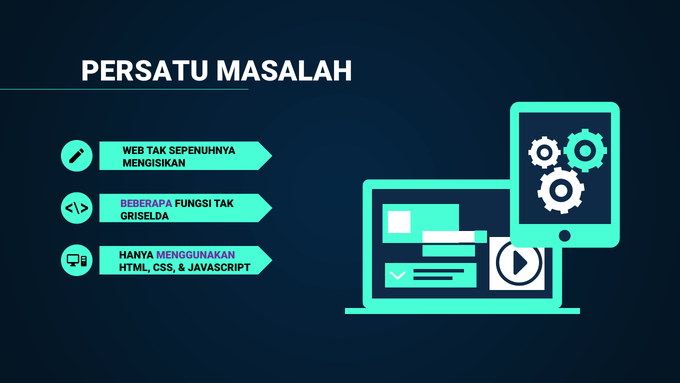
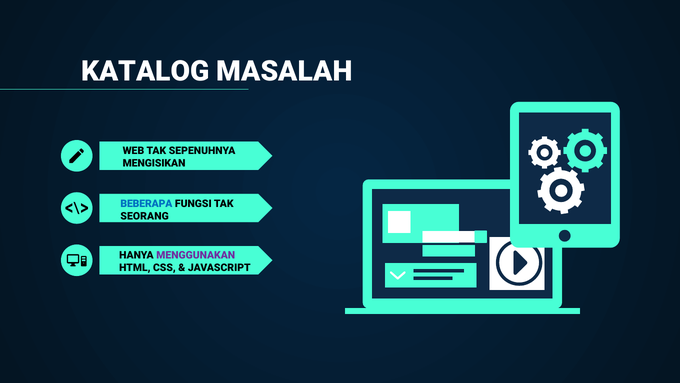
PERSATU: PERSATU -> KATALOG
BEBERAPA colour: purple -> blue
GRISELDA: GRISELDA -> SEORANG
